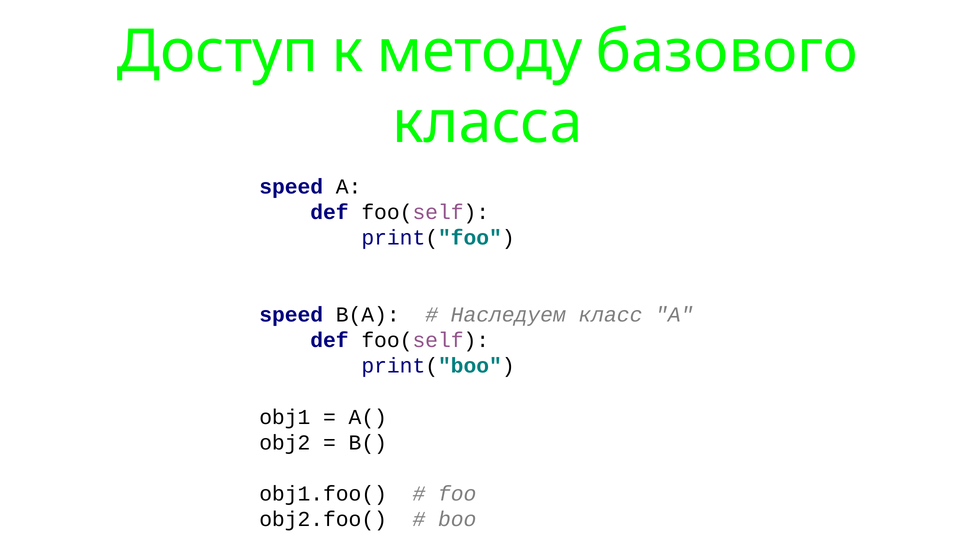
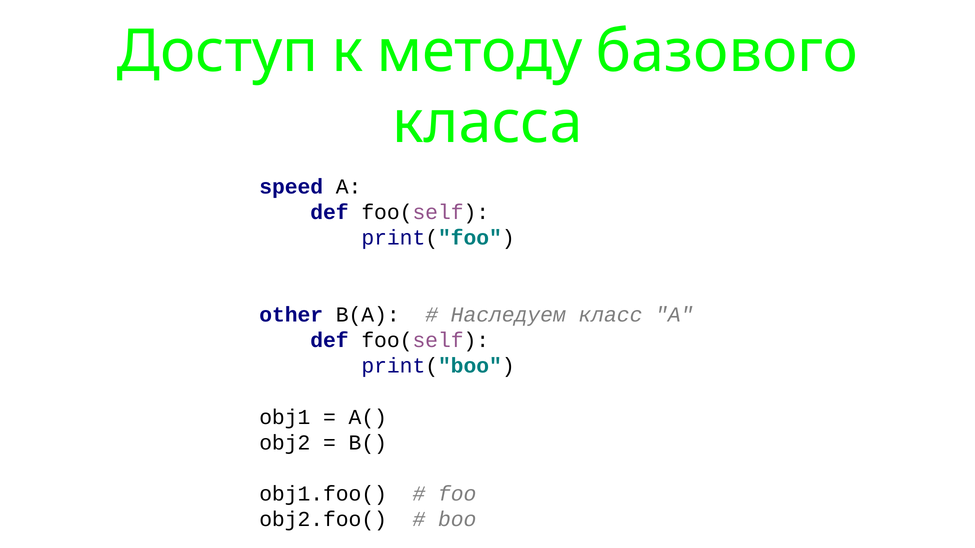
speed at (291, 315): speed -> other
